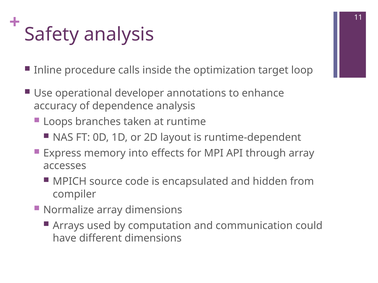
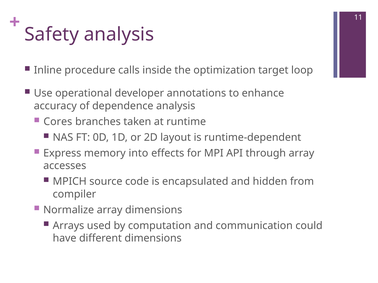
Loops: Loops -> Cores
